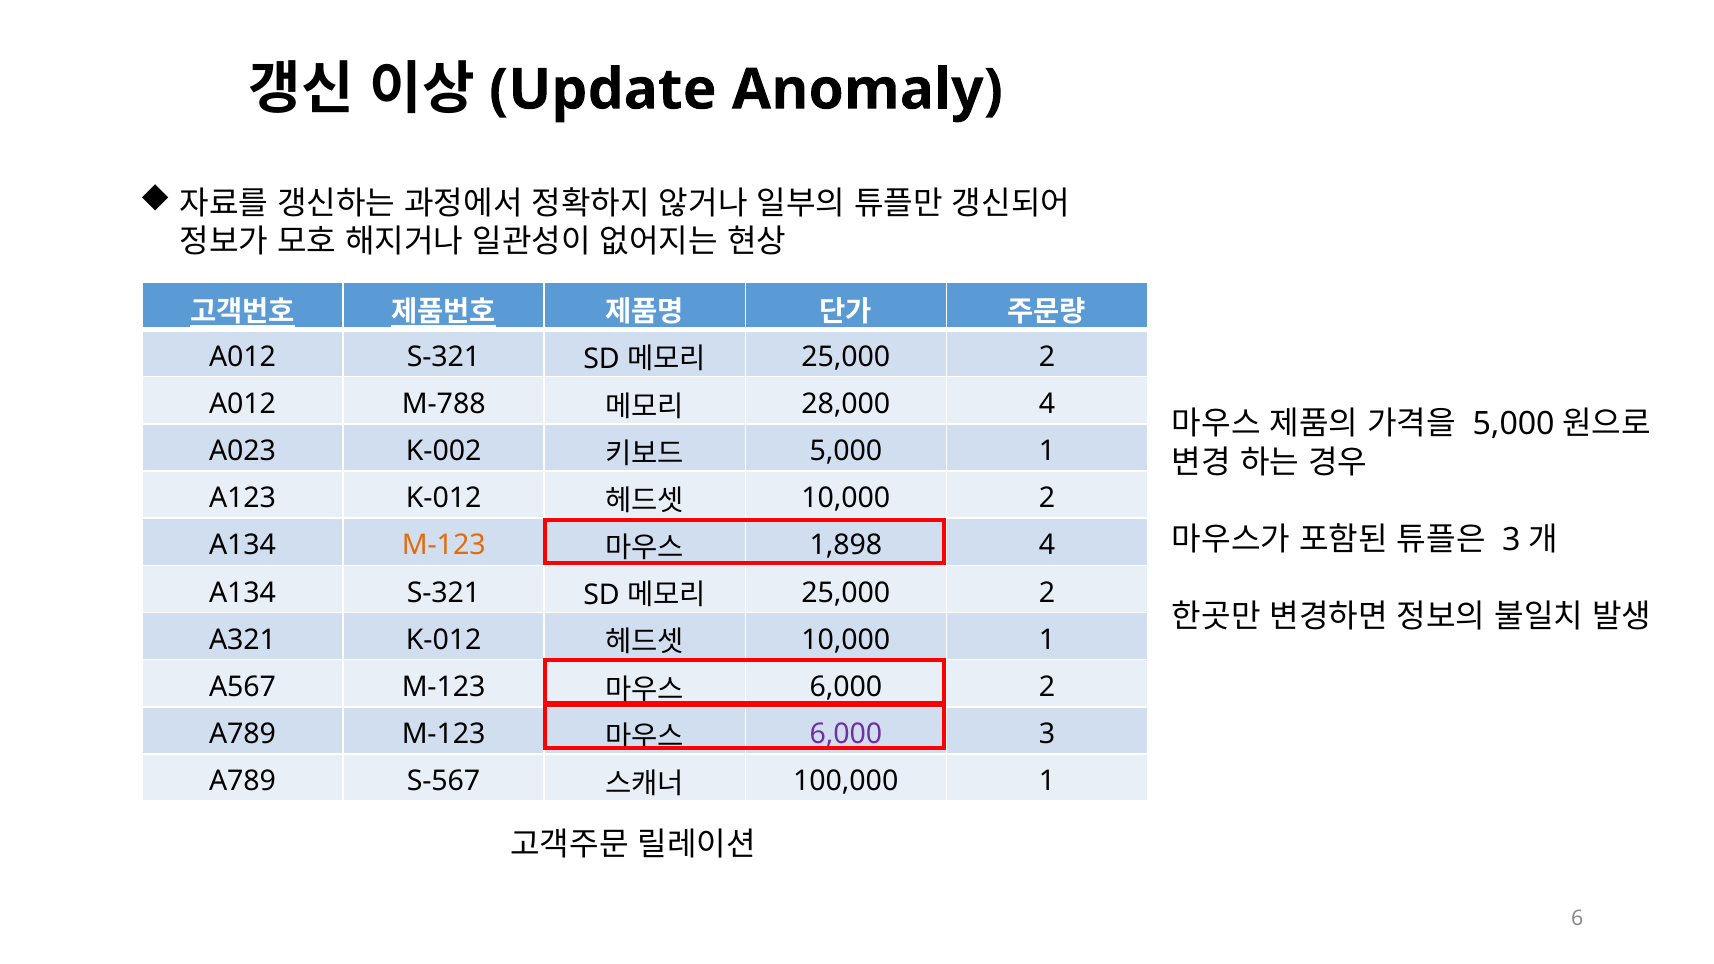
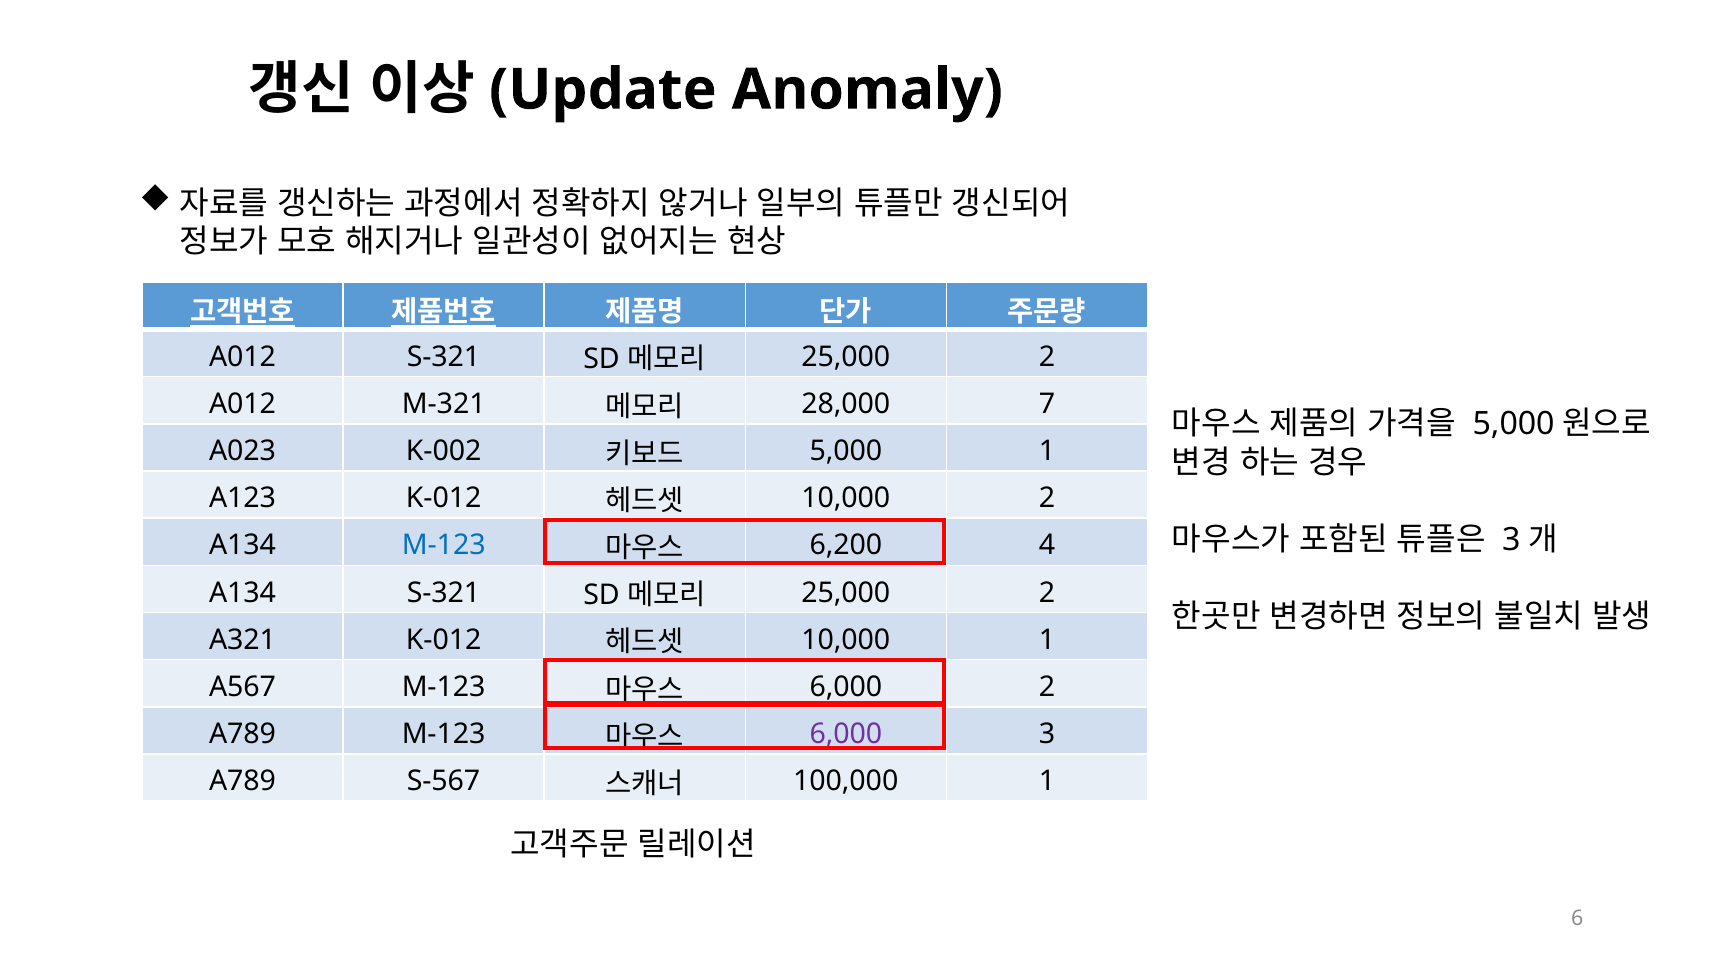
M-788: M-788 -> M-321
28,000 4: 4 -> 7
M-123 at (444, 546) colour: orange -> blue
1,898: 1,898 -> 6,200
